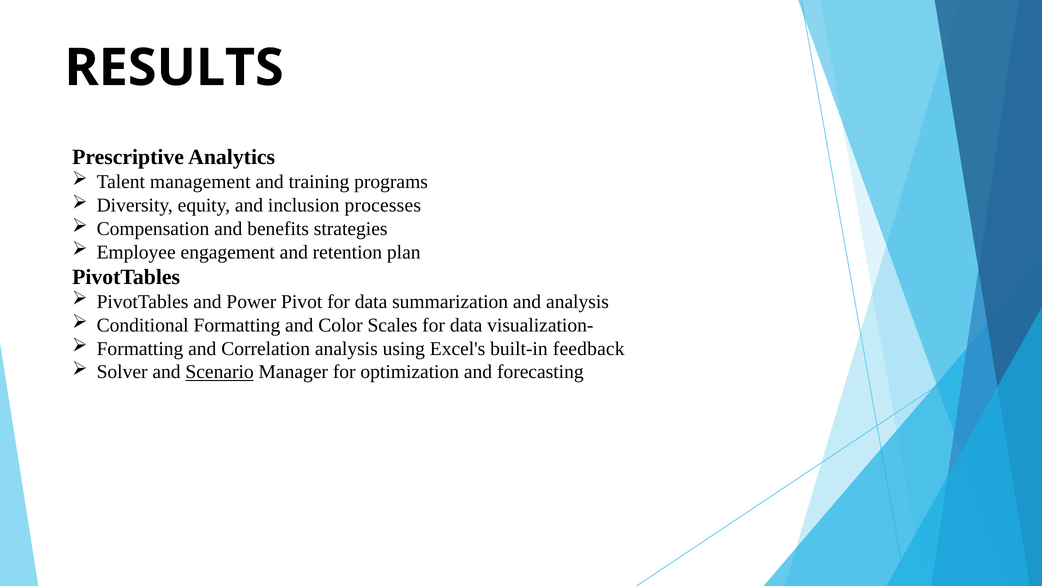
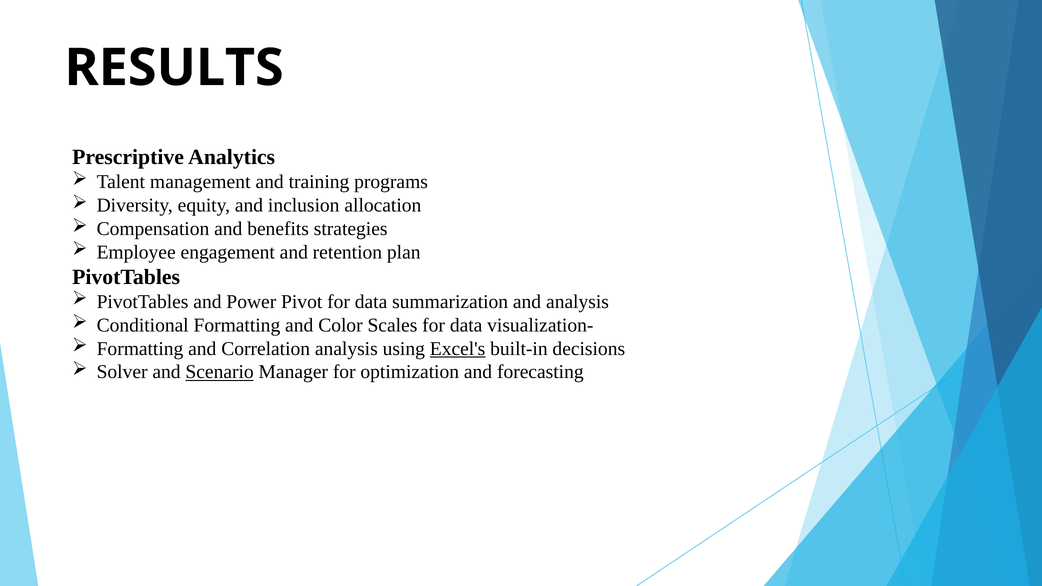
processes: processes -> allocation
Excel's underline: none -> present
feedback: feedback -> decisions
